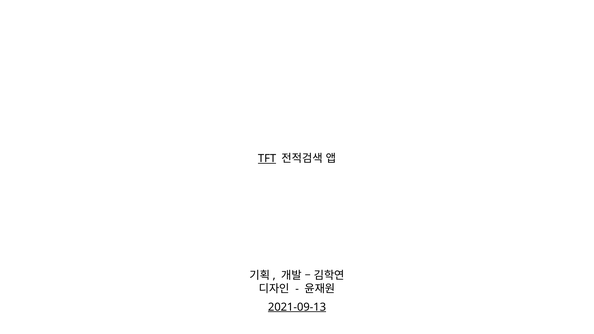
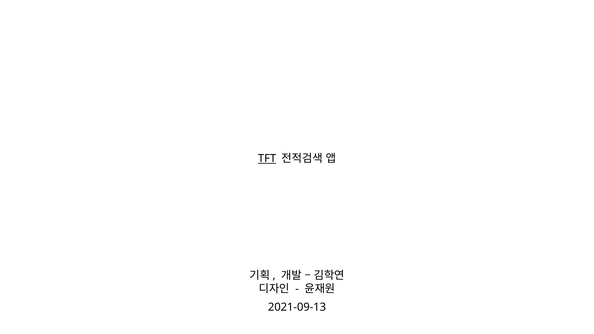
2021-09-13 underline: present -> none
